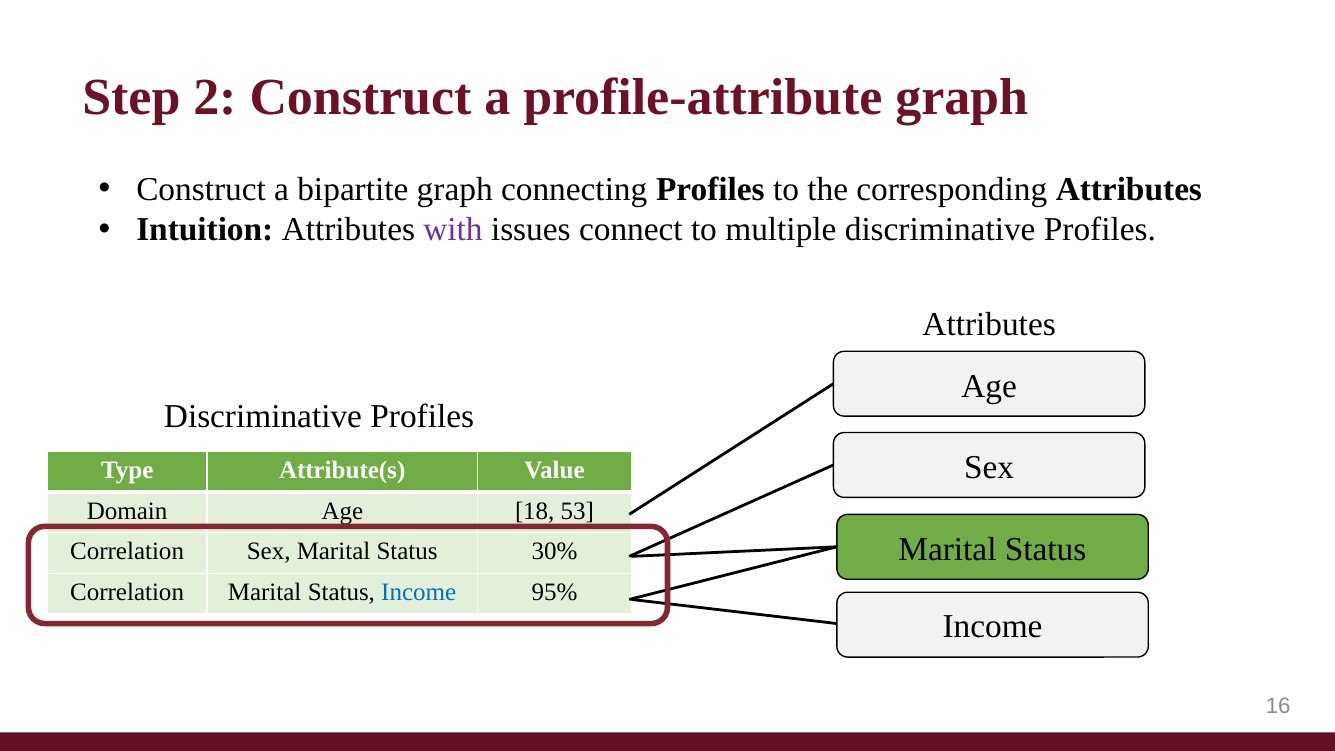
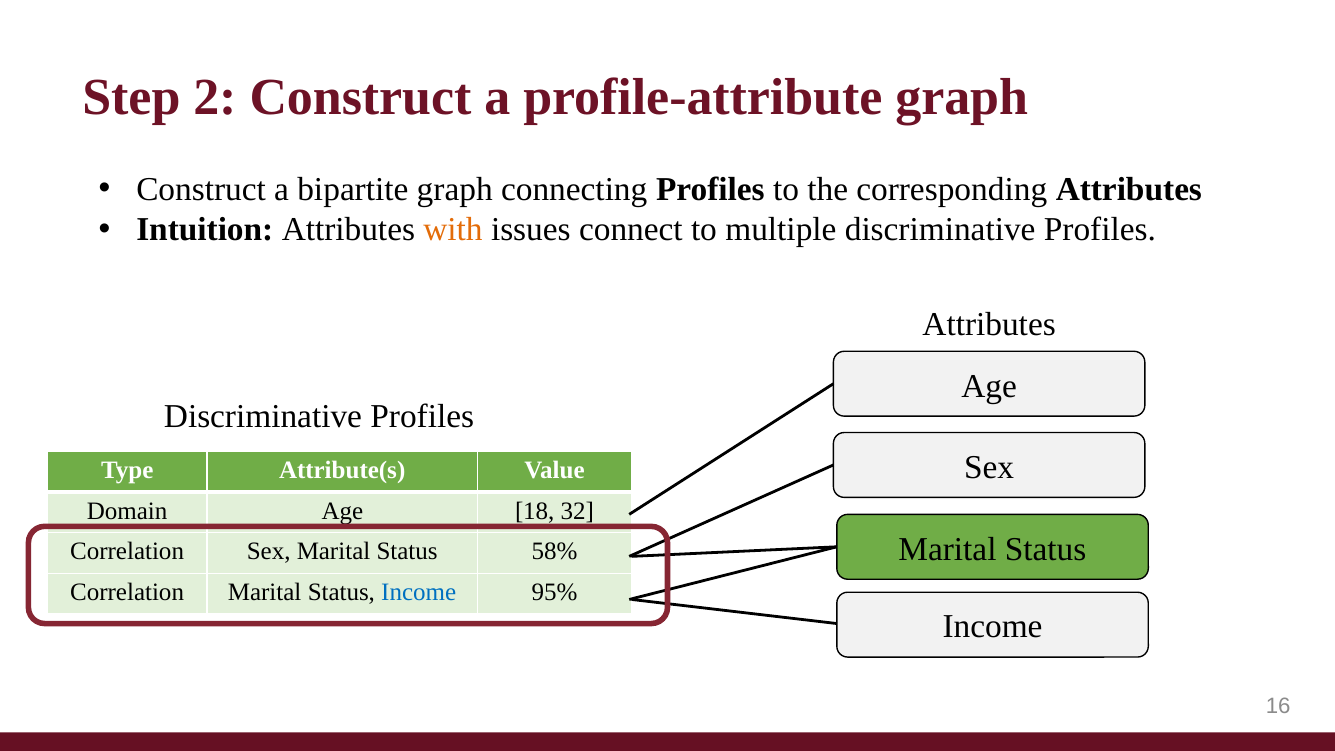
with colour: purple -> orange
53: 53 -> 32
30%: 30% -> 58%
